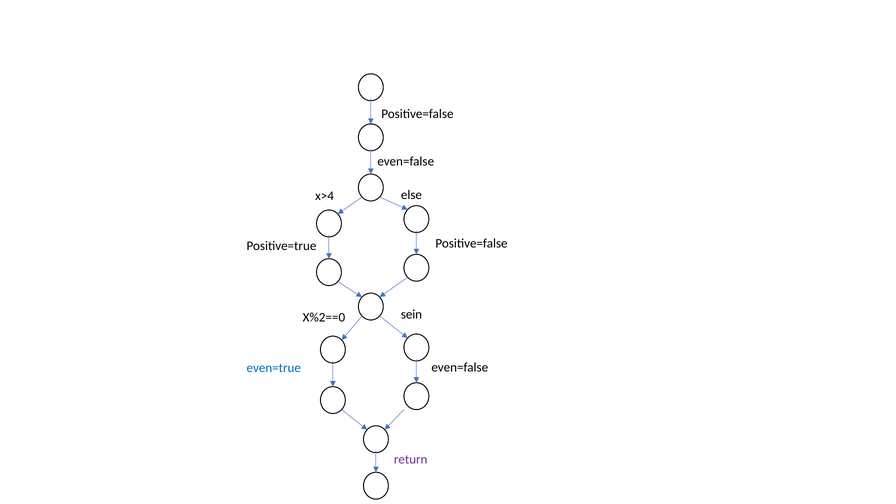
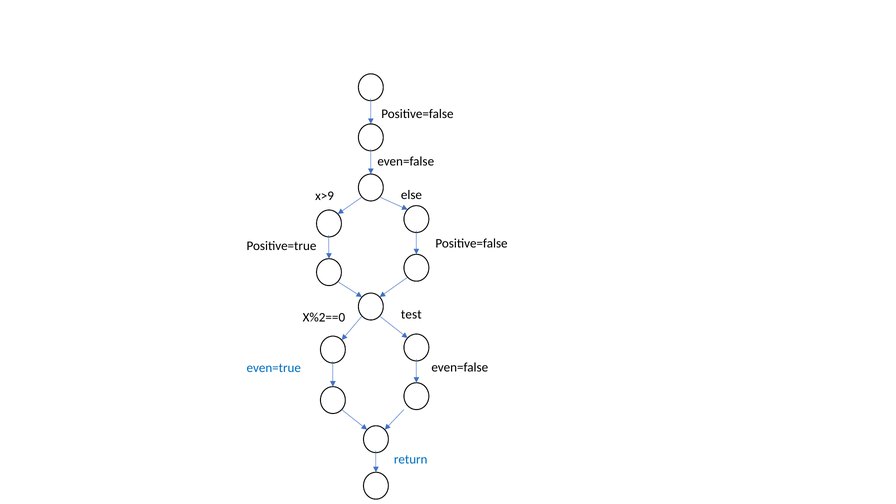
x>4: x>4 -> x>9
sein: sein -> test
return colour: purple -> blue
